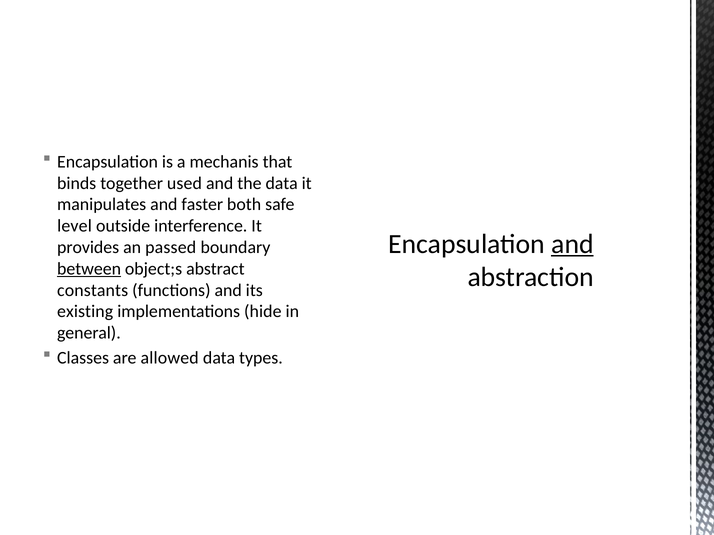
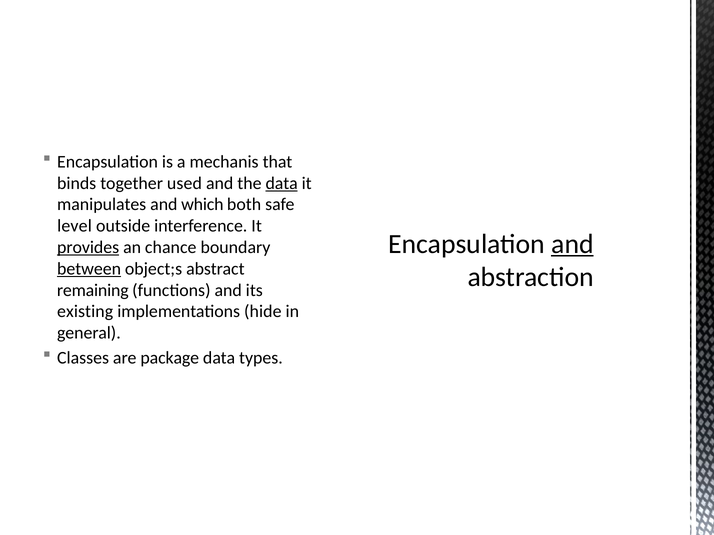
data at (282, 183) underline: none -> present
faster: faster -> which
provides underline: none -> present
passed: passed -> chance
constants: constants -> remaining
allowed: allowed -> package
